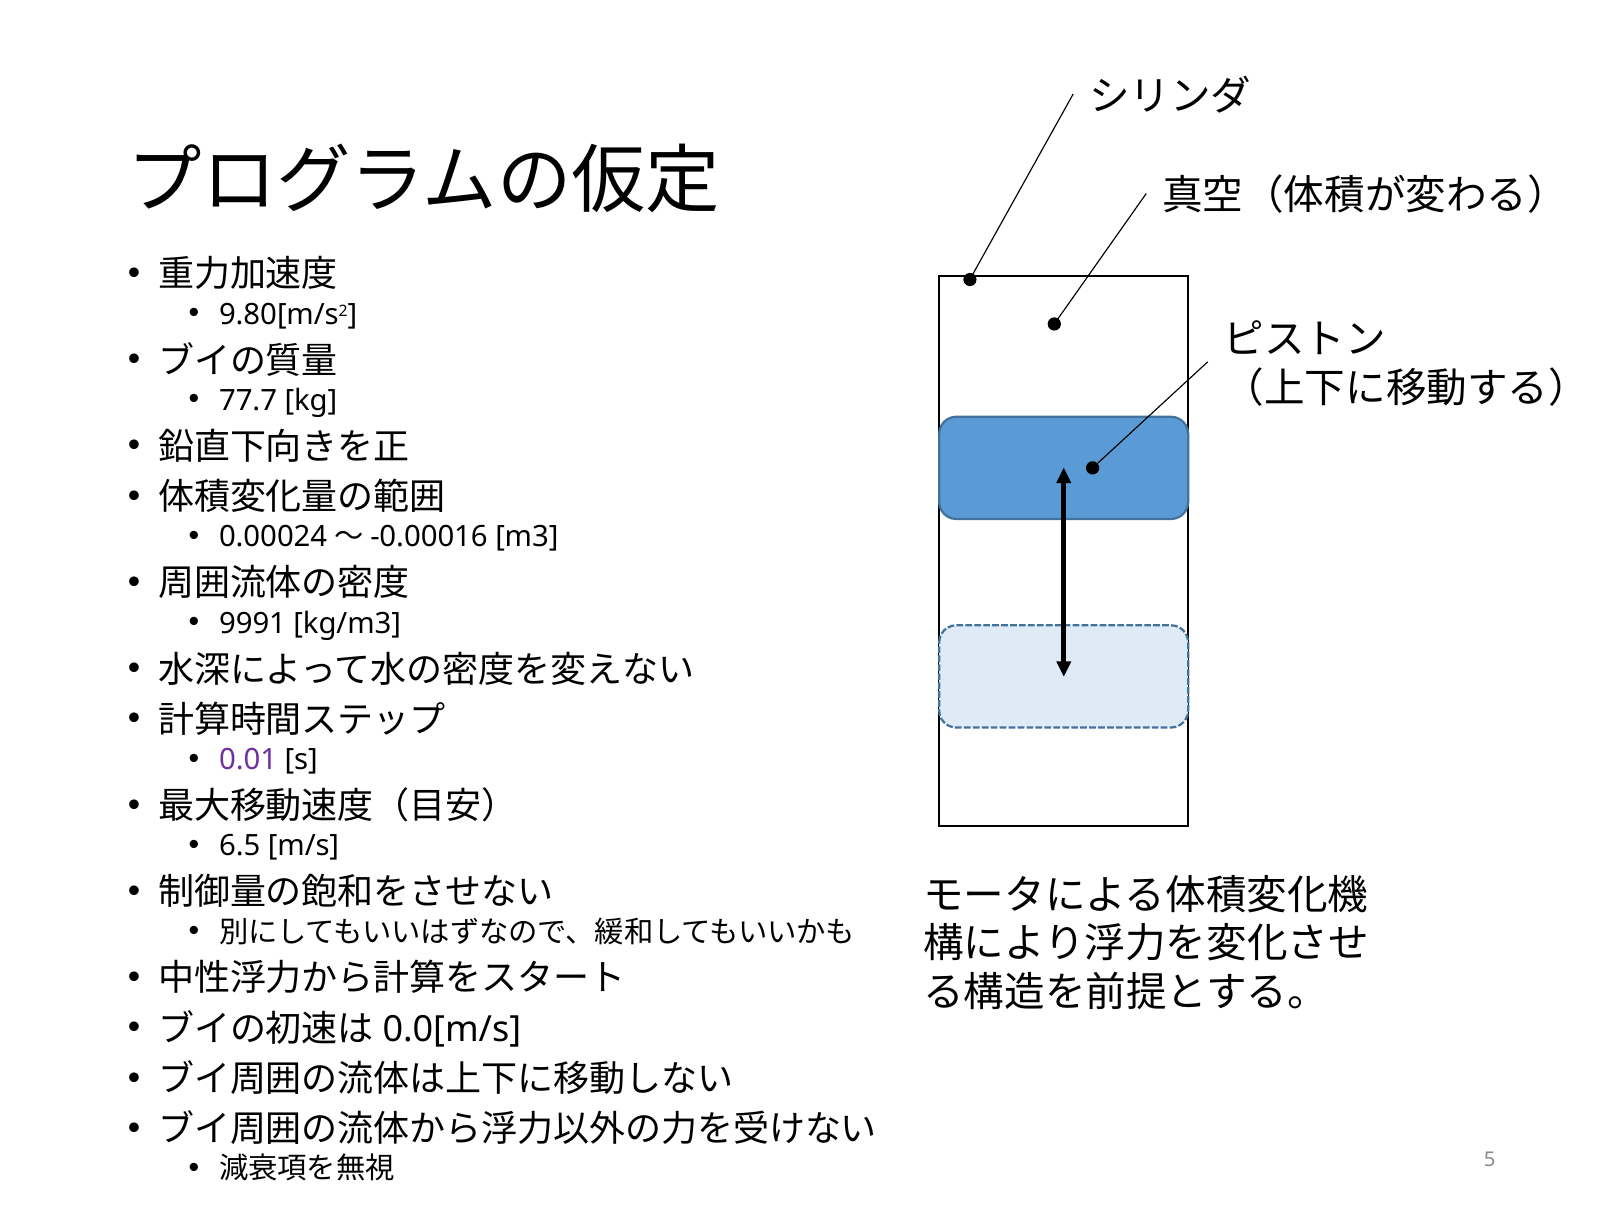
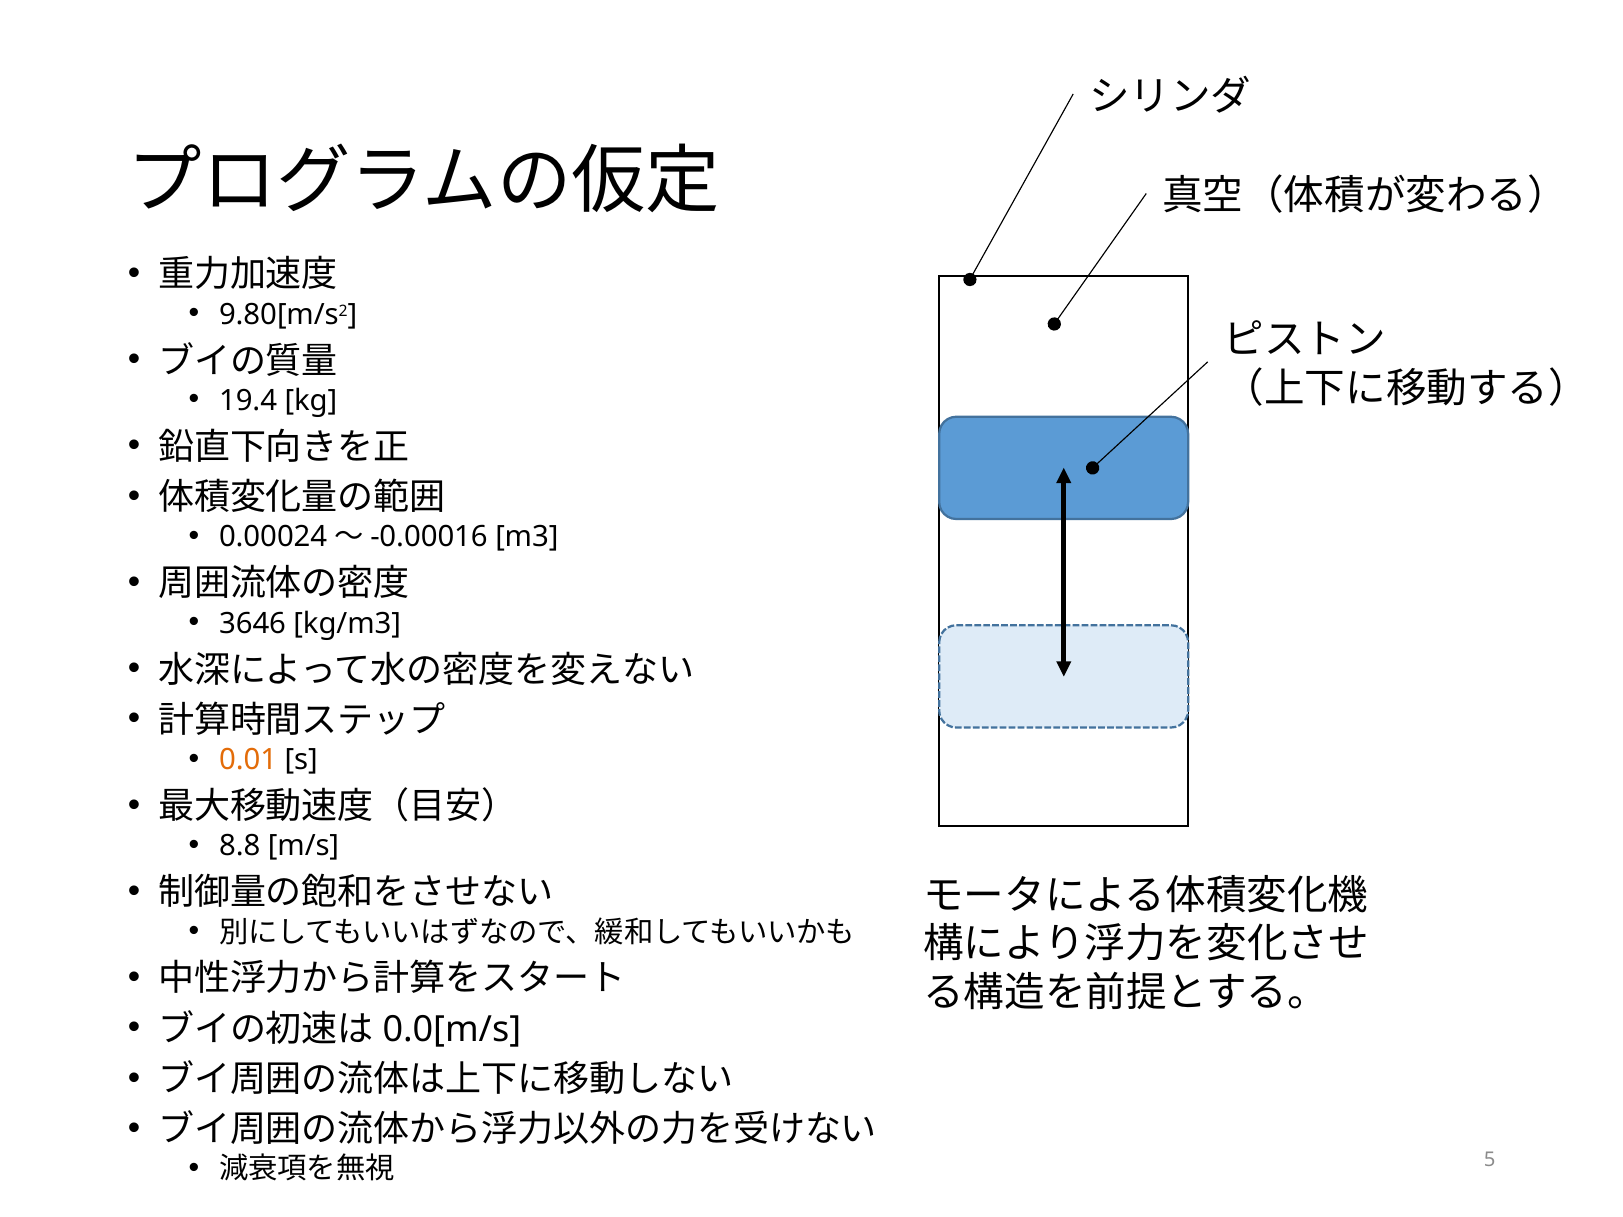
77.7: 77.7 -> 19.4
9991: 9991 -> 3646
0.01 colour: purple -> orange
6.5: 6.5 -> 8.8
